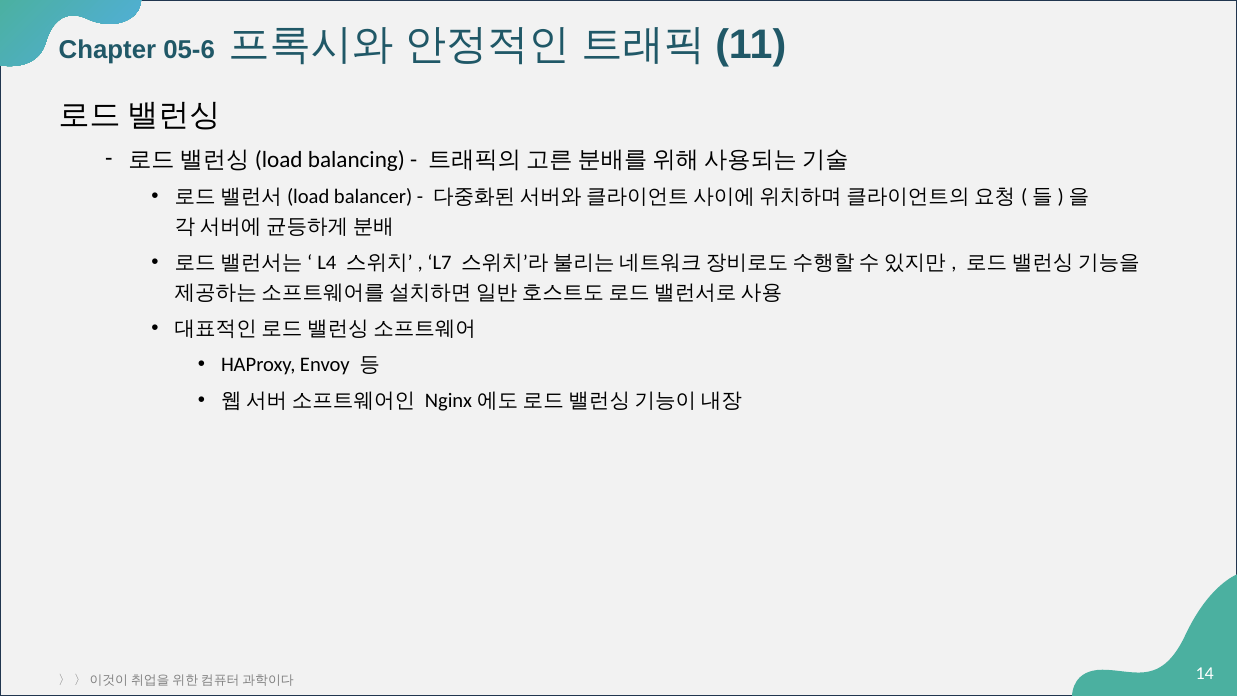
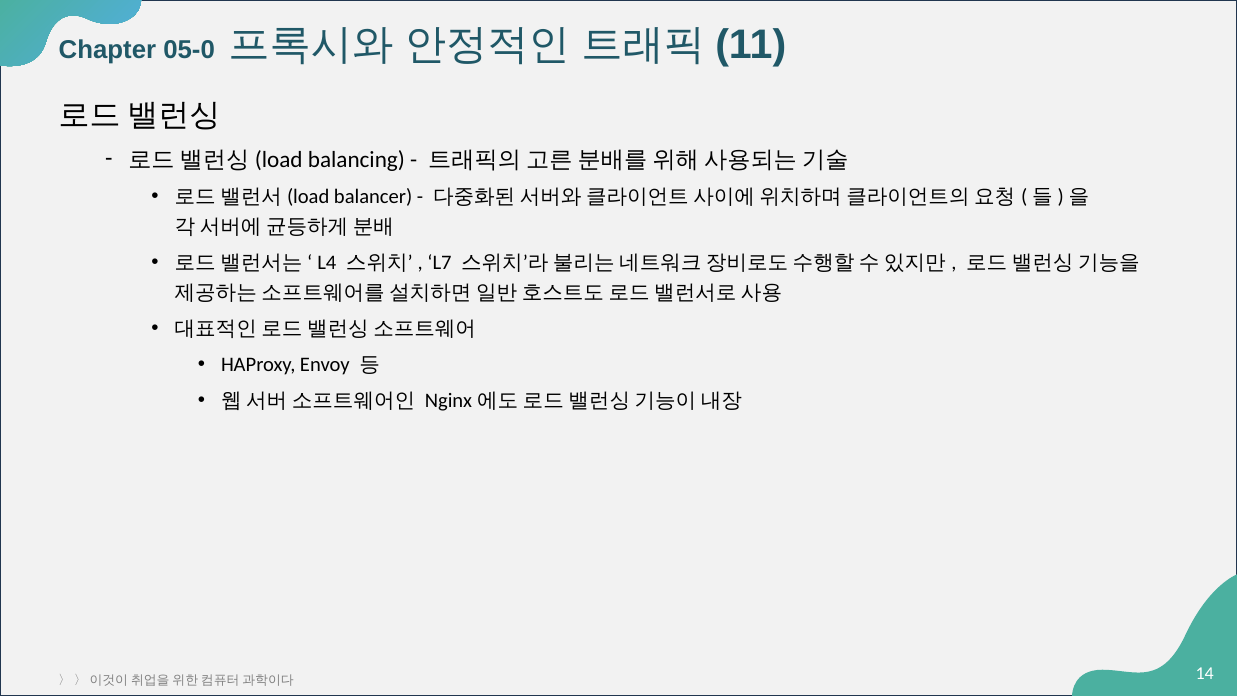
05-6: 05-6 -> 05-0
